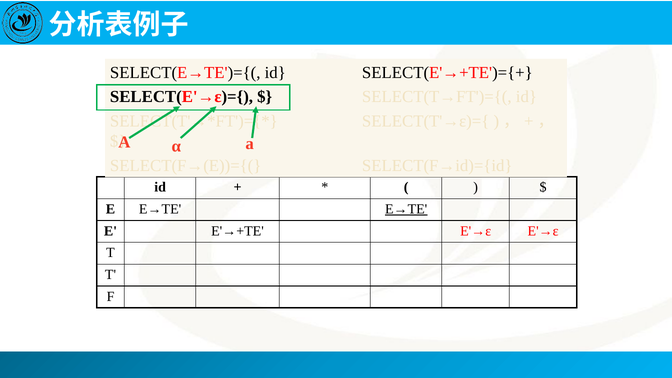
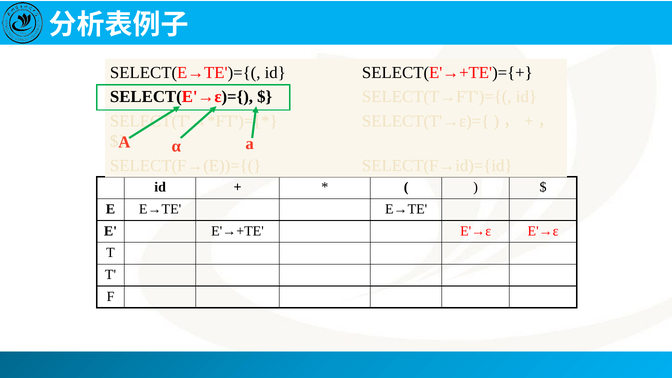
E→TE at (406, 209) underline: present -> none
